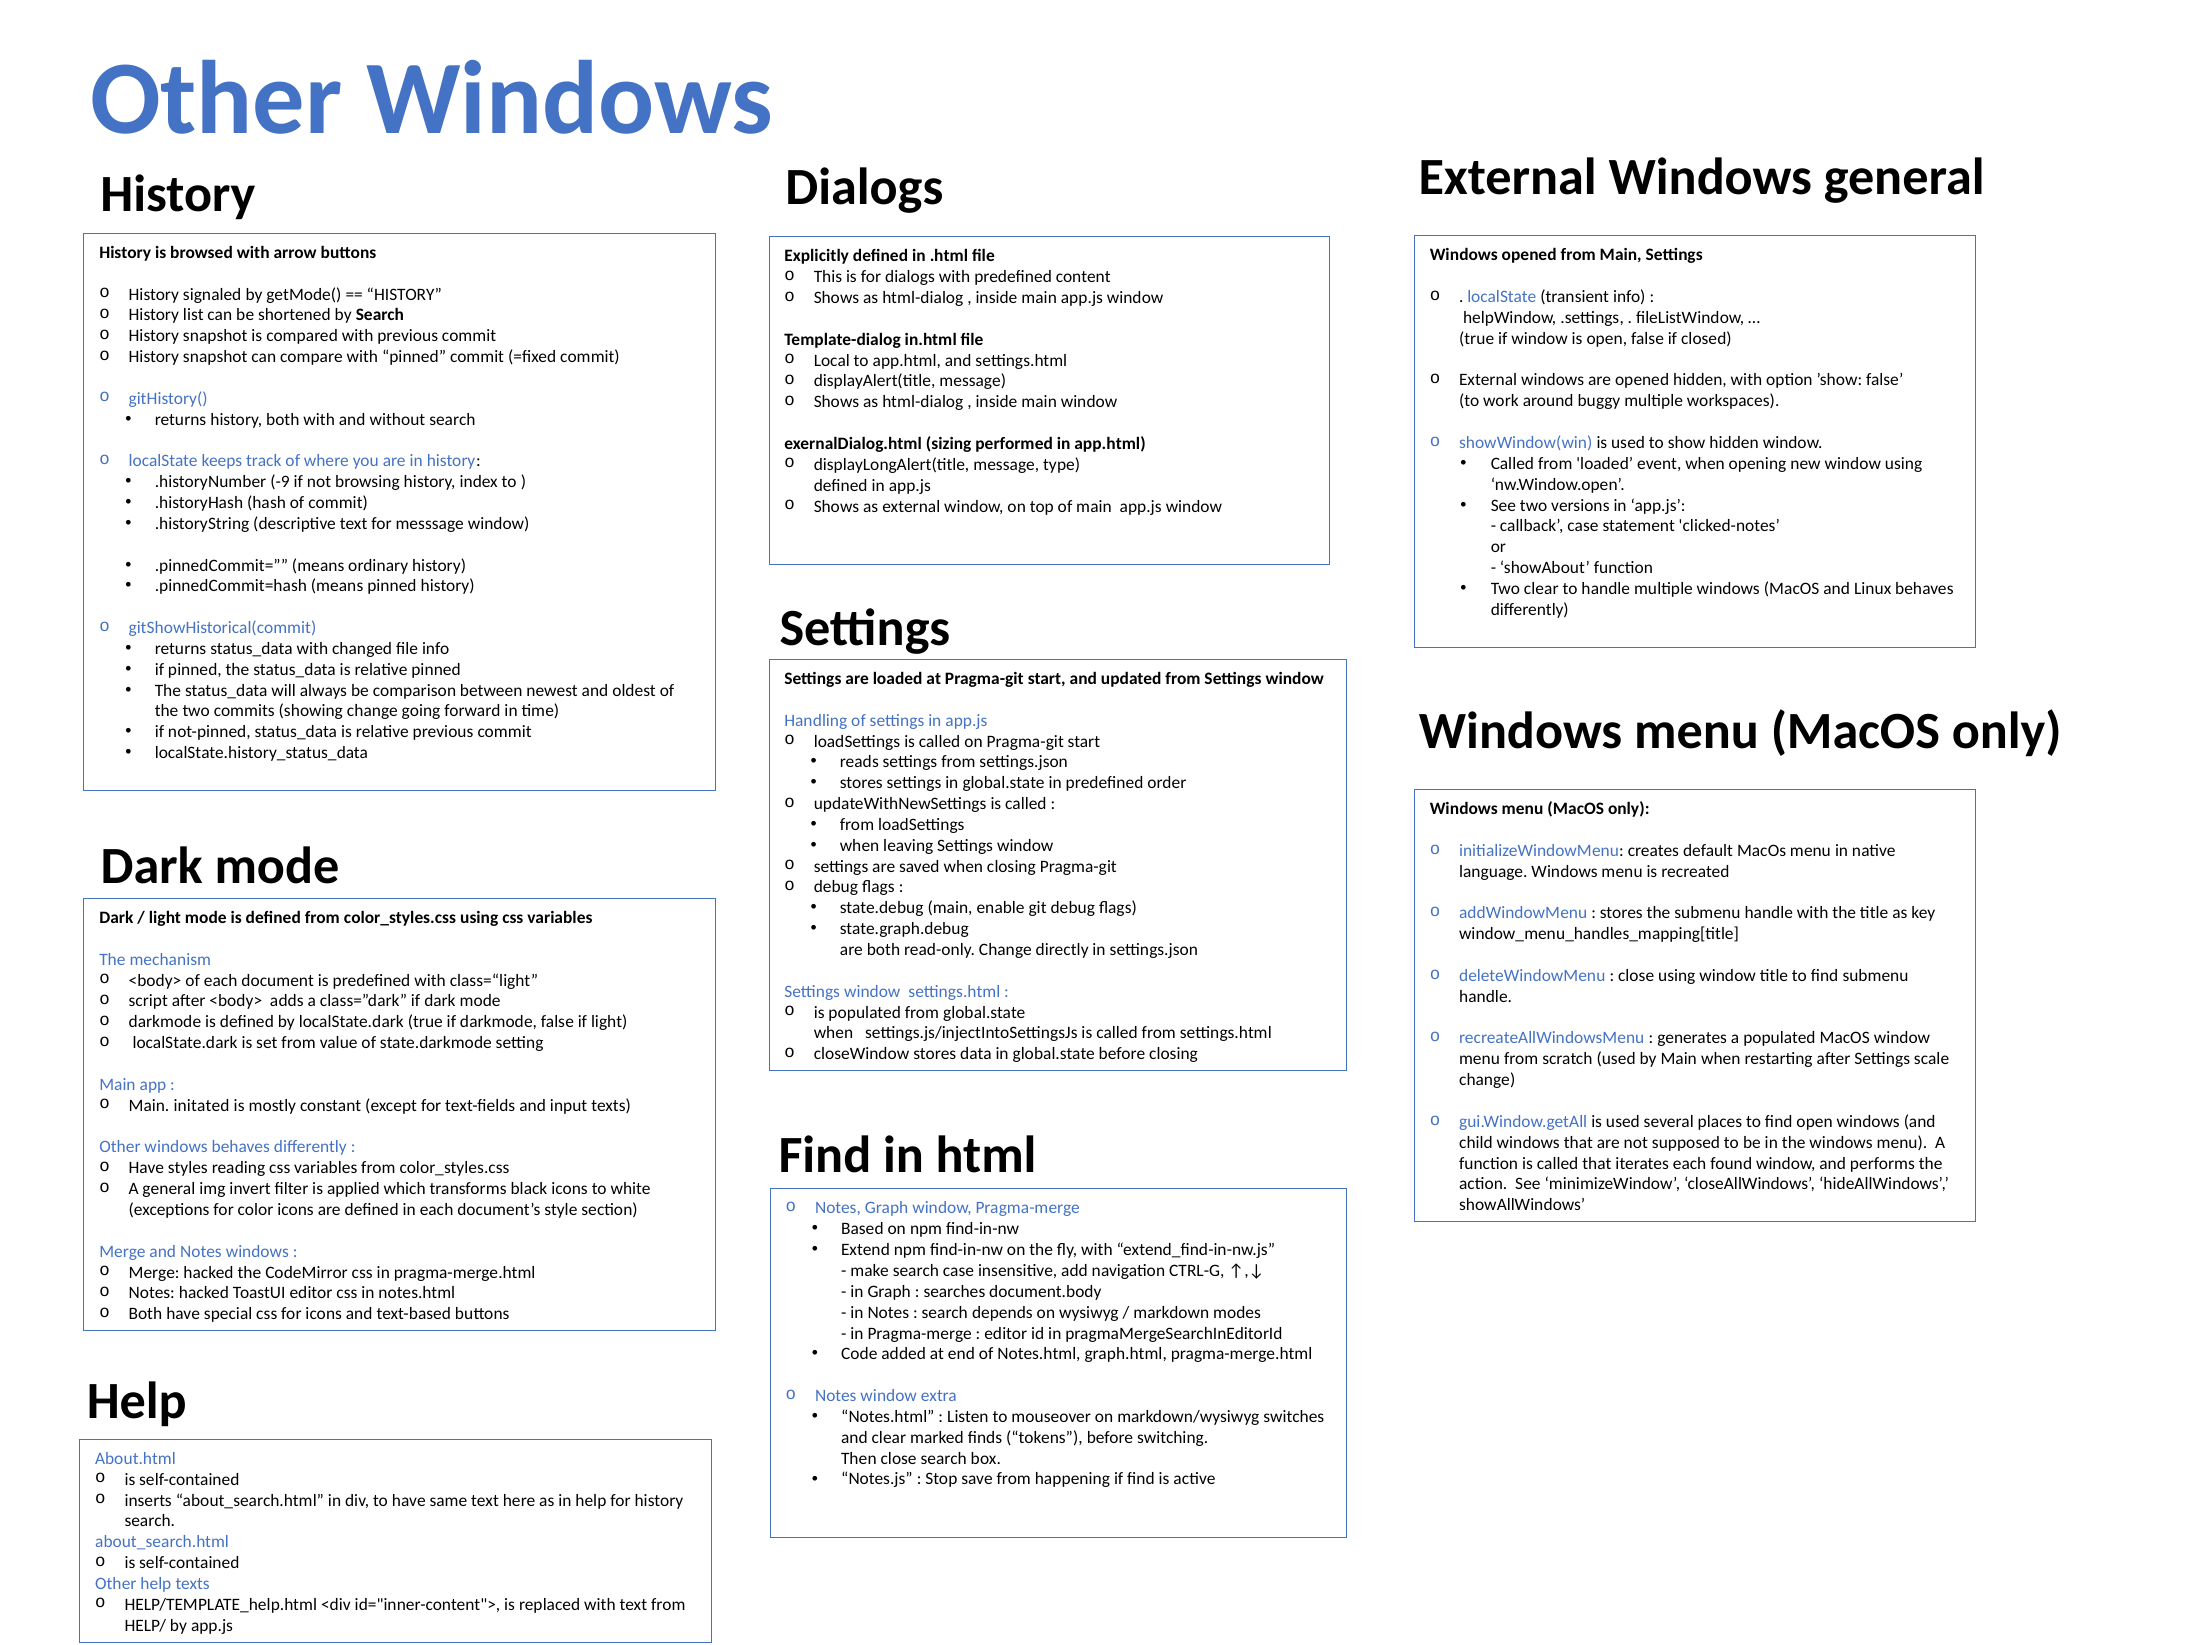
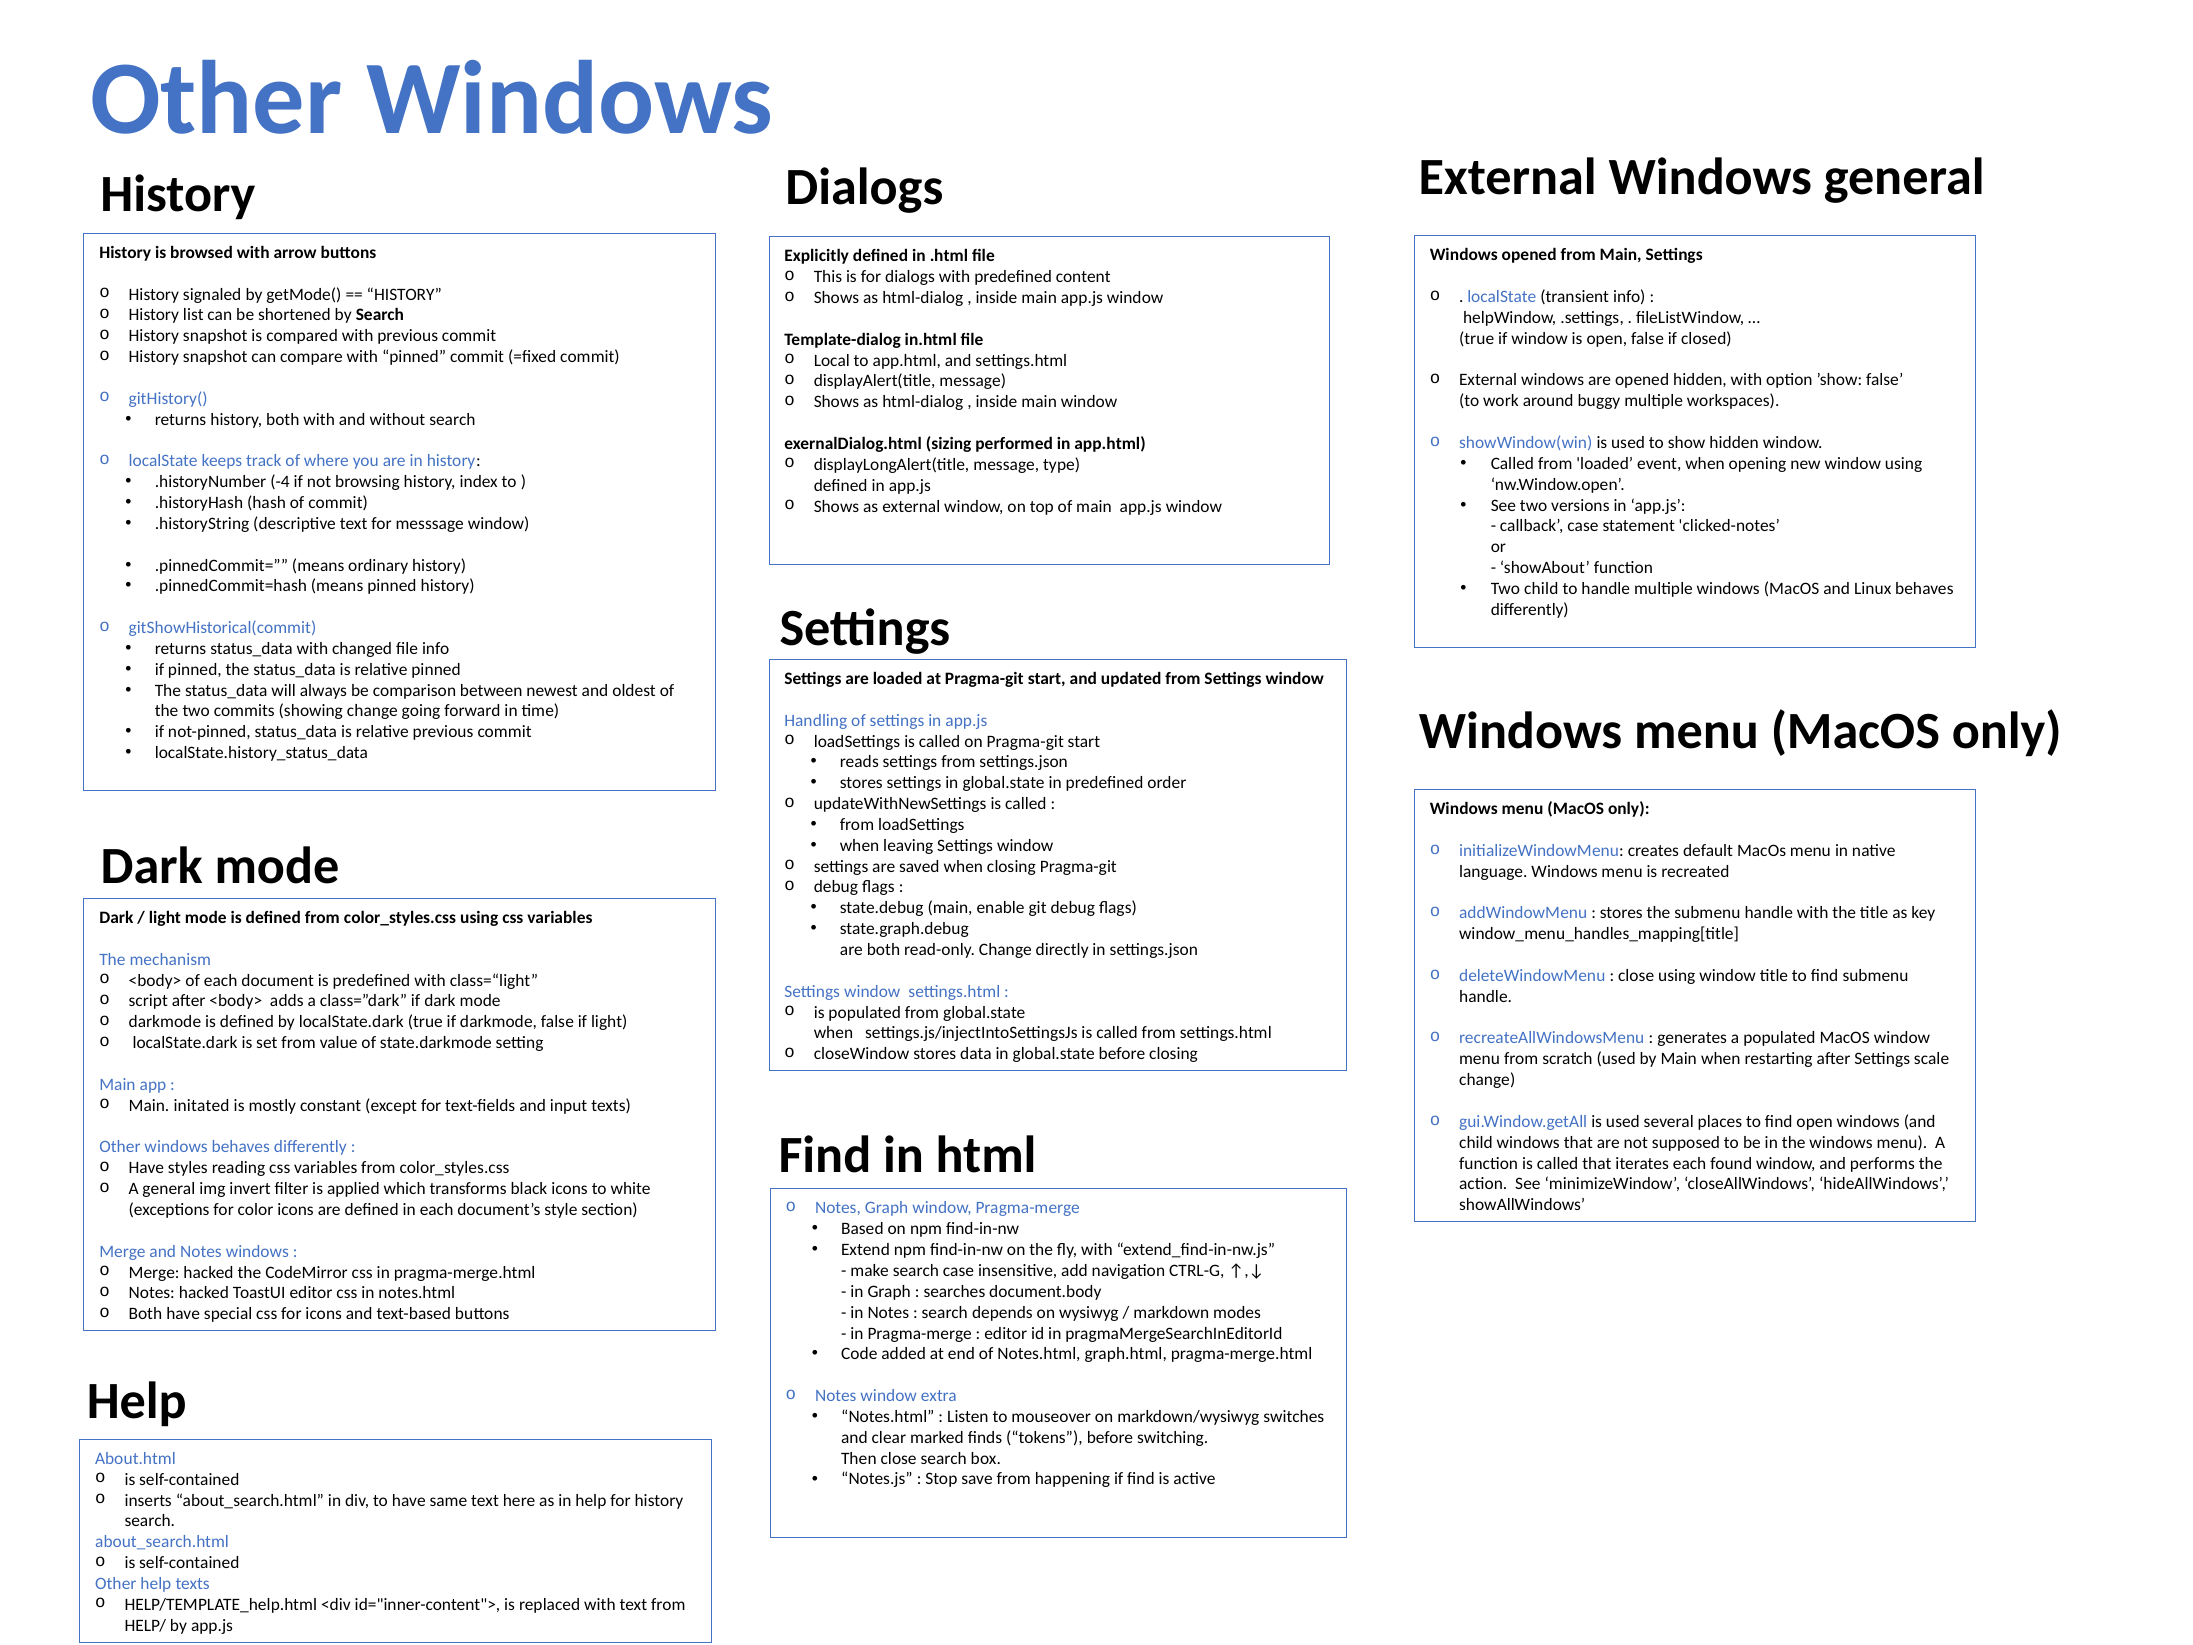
-9: -9 -> -4
Two clear: clear -> child
